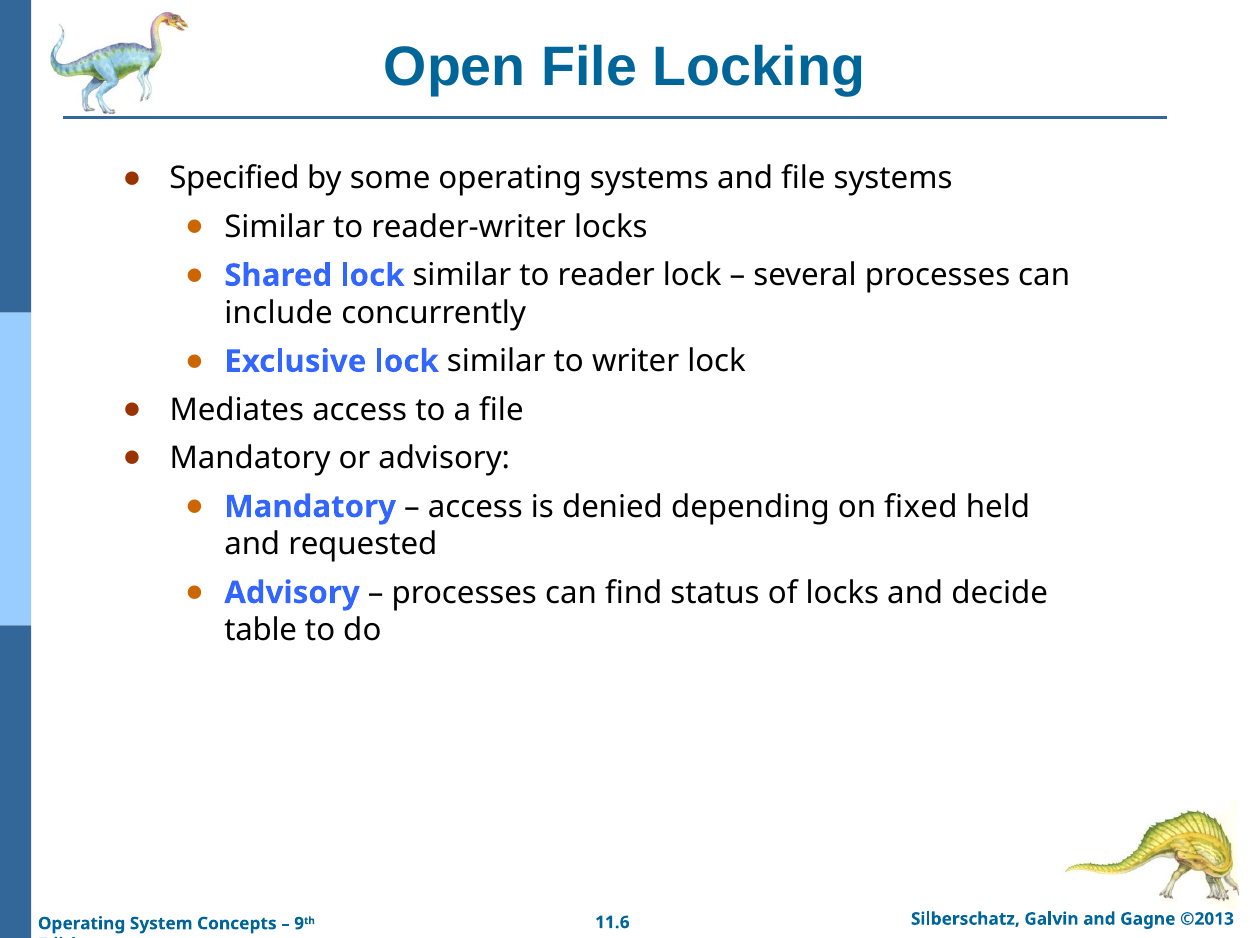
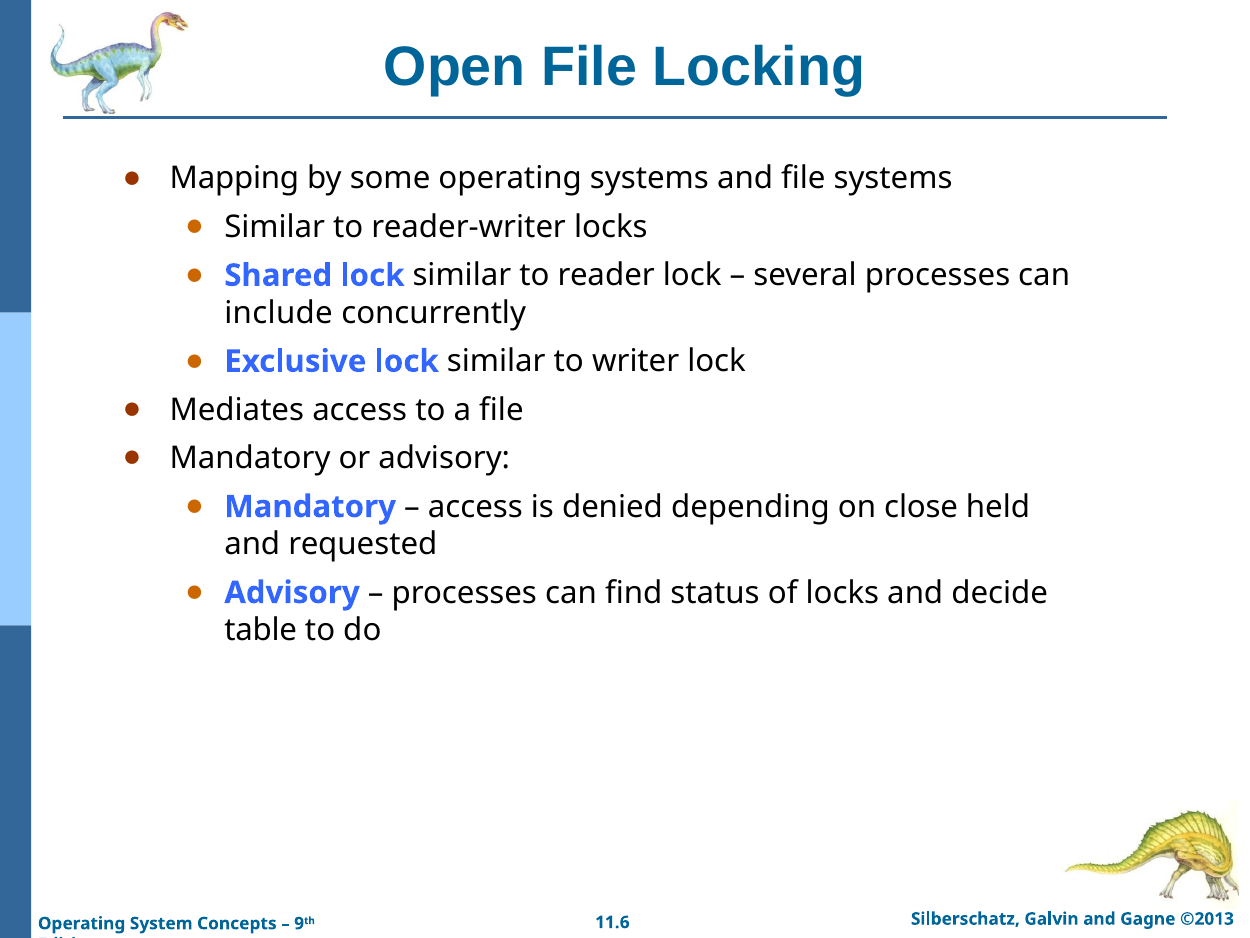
Specified: Specified -> Mapping
fixed: fixed -> close
